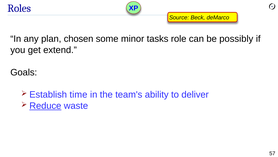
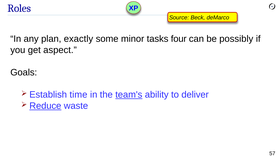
chosen: chosen -> exactly
role: role -> four
extend: extend -> aspect
team's underline: none -> present
